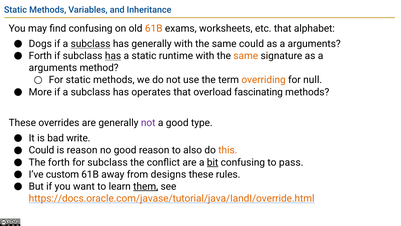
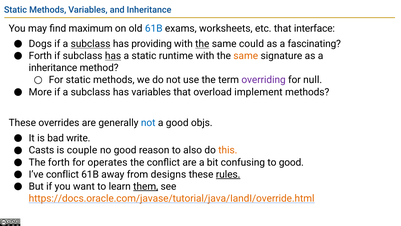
find confusing: confusing -> maximum
61B at (154, 28) colour: orange -> blue
alphabet: alphabet -> interface
has generally: generally -> providing
the at (202, 44) underline: none -> present
arguments at (314, 44): arguments -> fascinating
arguments at (53, 68): arguments -> inheritance
overriding colour: orange -> purple
has operates: operates -> variables
fascinating: fascinating -> implement
not at (148, 123) colour: purple -> blue
type: type -> objs
Could at (42, 150): Could -> Casts
is reason: reason -> couple
for subclass: subclass -> operates
bit underline: present -> none
to pass: pass -> good
I’ve custom: custom -> conflict
rules underline: none -> present
